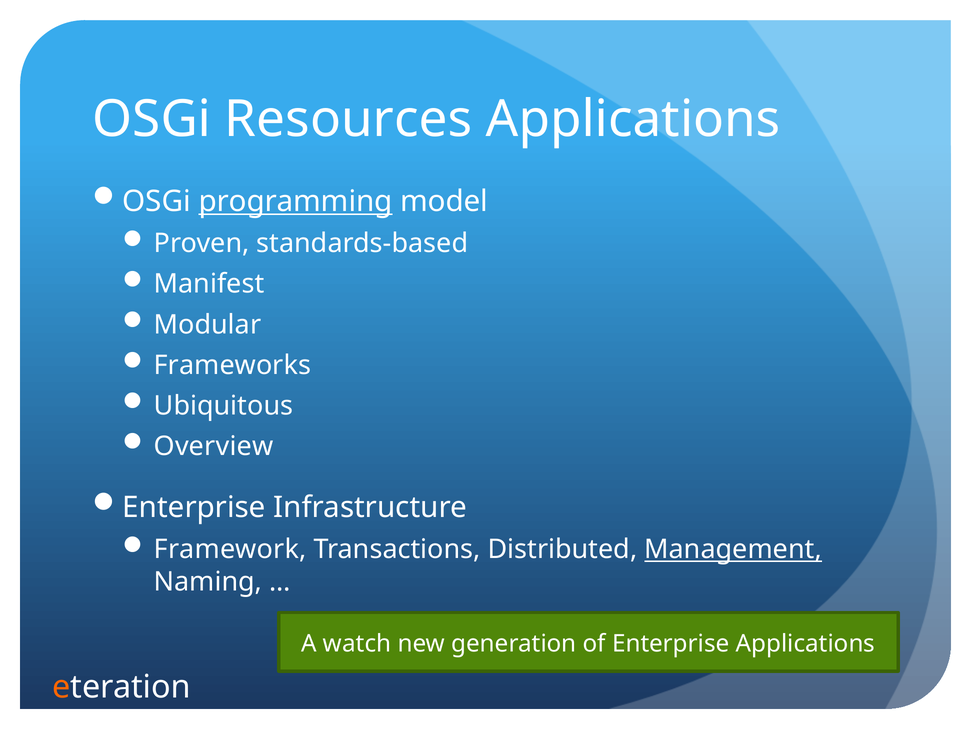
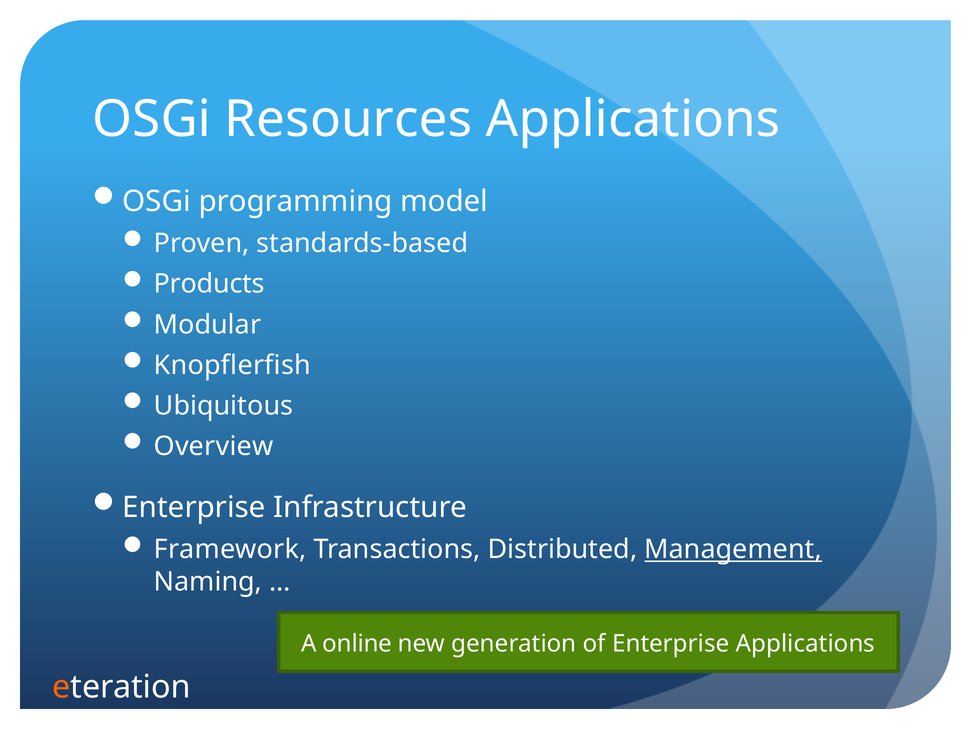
programming underline: present -> none
Manifest: Manifest -> Products
Frameworks: Frameworks -> Knopflerfish
watch: watch -> online
